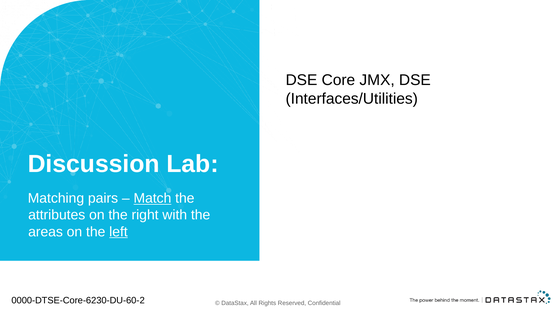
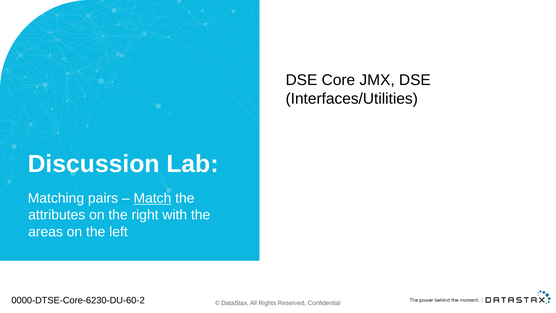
left underline: present -> none
